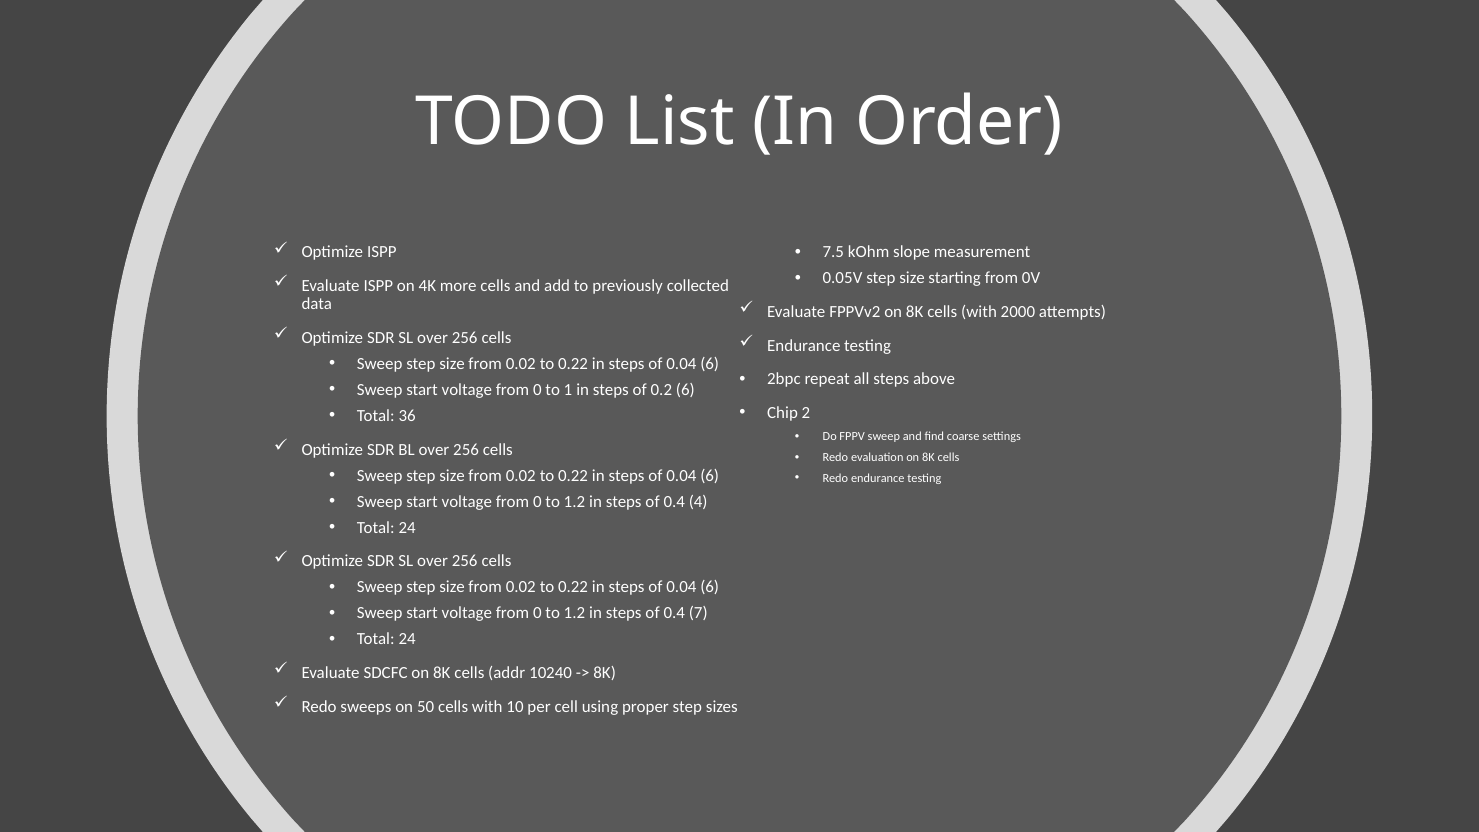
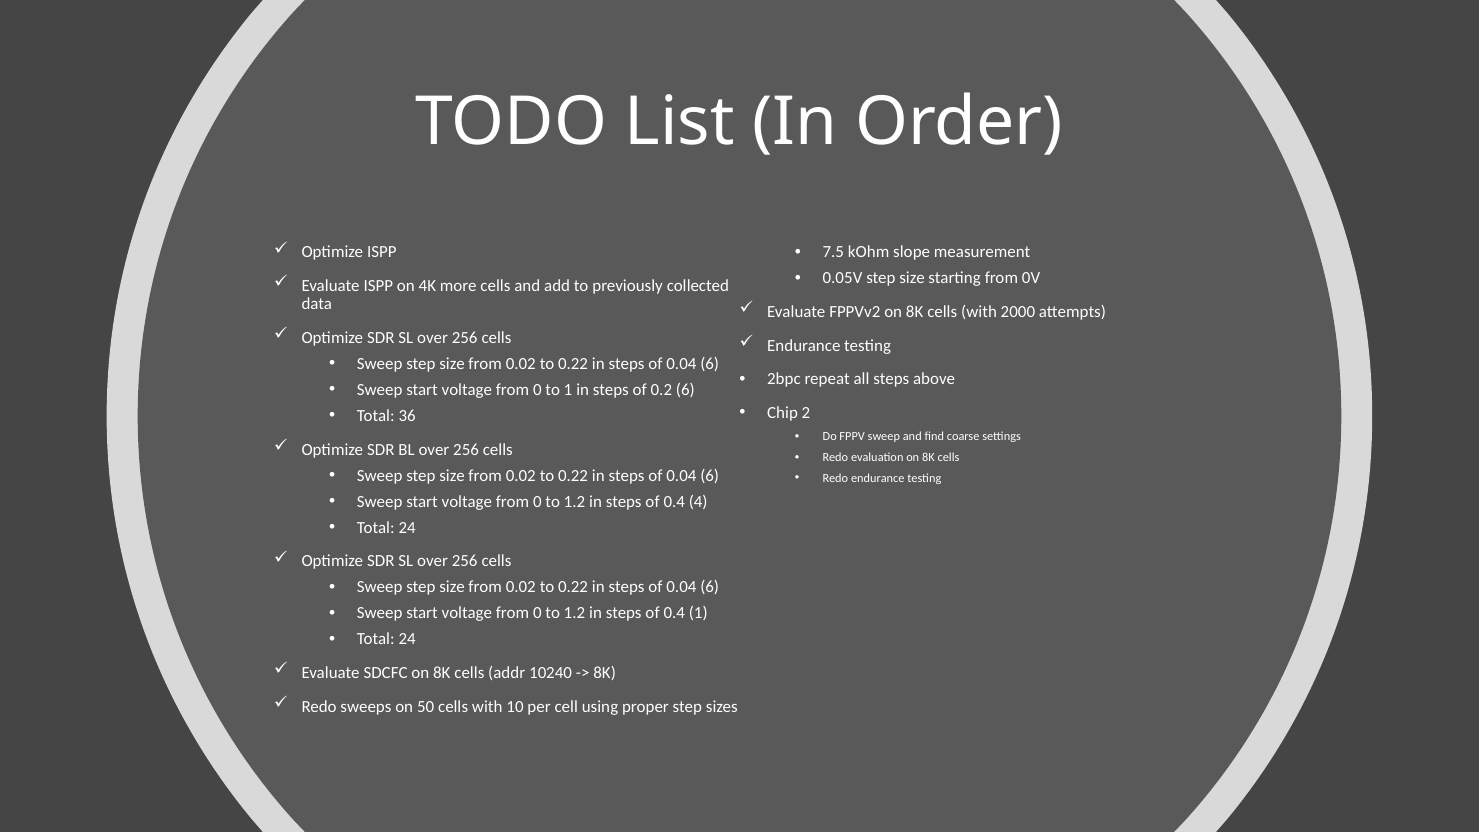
0.4 7: 7 -> 1
